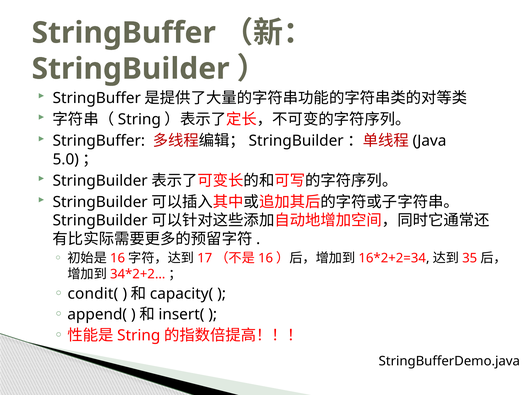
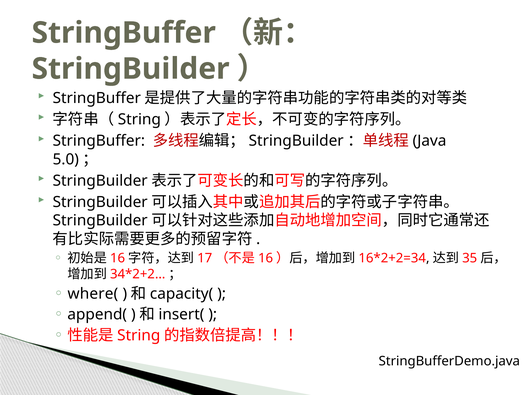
condit(: condit( -> where(
